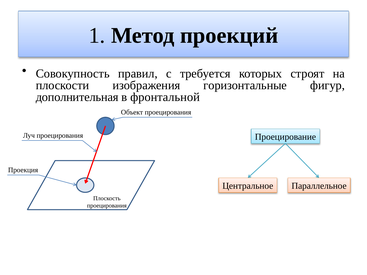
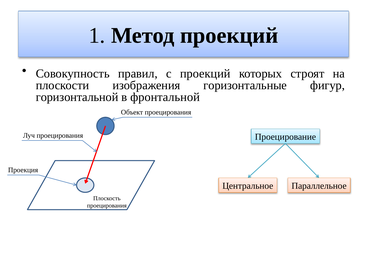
с требуется: требуется -> проекций
дополнительная: дополнительная -> горизонтальной
